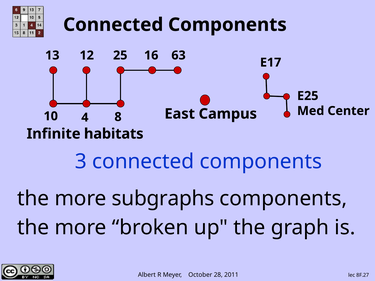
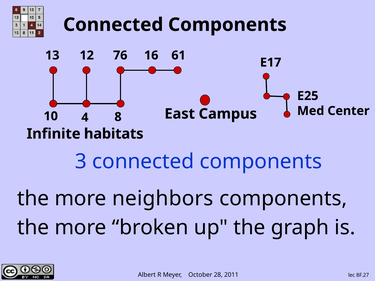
25: 25 -> 76
63: 63 -> 61
subgraphs: subgraphs -> neighbors
